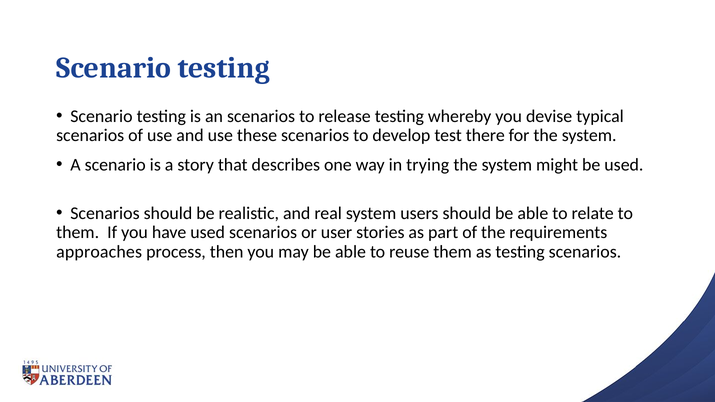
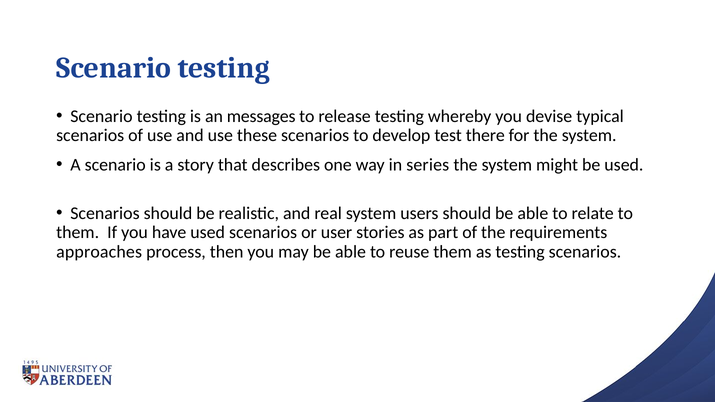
an scenarios: scenarios -> messages
trying: trying -> series
